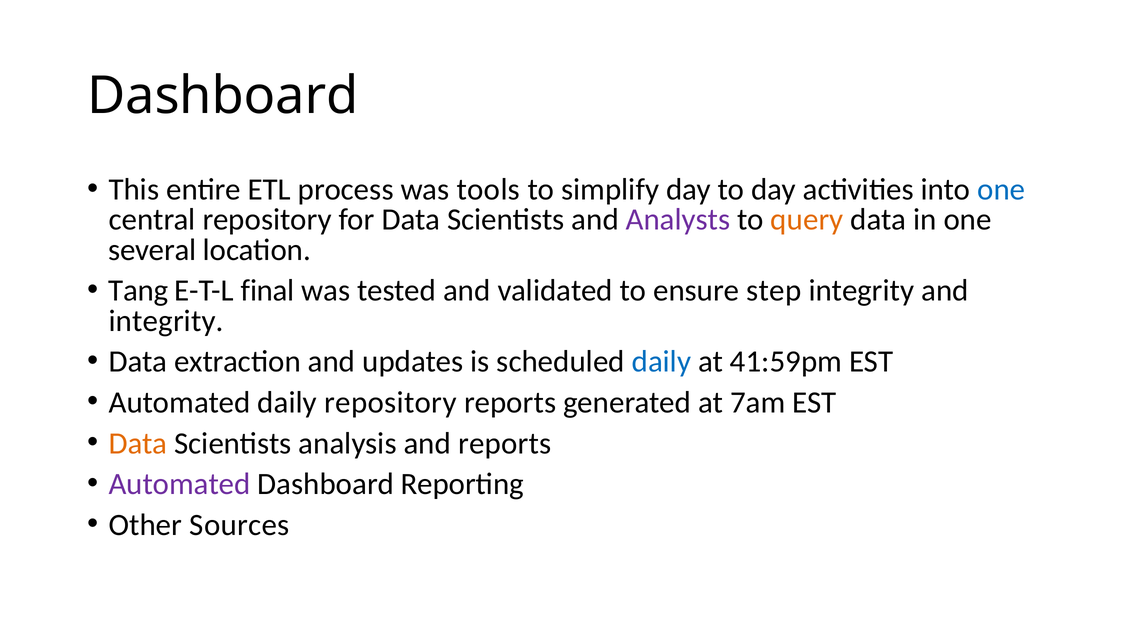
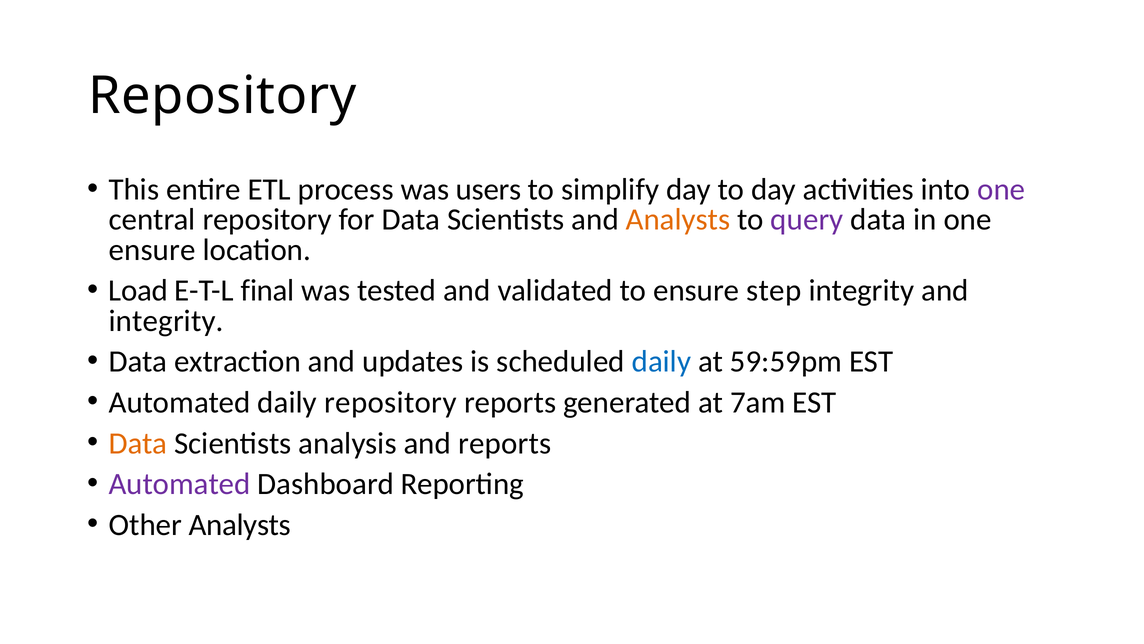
Dashboard at (223, 96): Dashboard -> Repository
tools: tools -> users
one at (1001, 189) colour: blue -> purple
Analysts at (678, 220) colour: purple -> orange
query colour: orange -> purple
several at (152, 250): several -> ensure
Tang: Tang -> Load
41:59pm: 41:59pm -> 59:59pm
Other Sources: Sources -> Analysts
